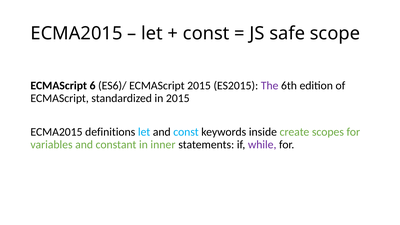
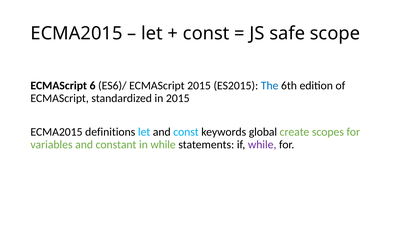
The colour: purple -> blue
inside: inside -> global
in inner: inner -> while
